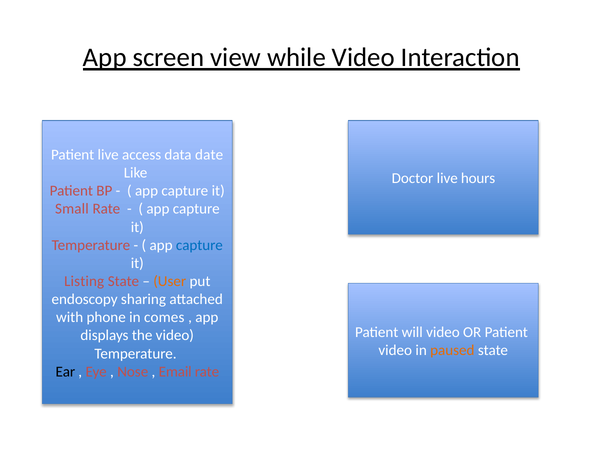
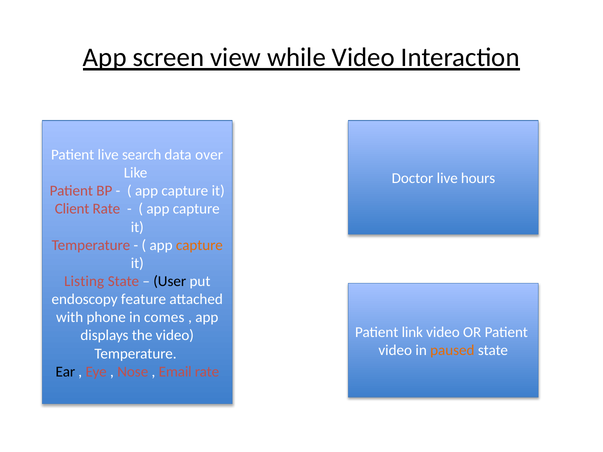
access: access -> search
date: date -> over
Small: Small -> Client
capture at (199, 245) colour: blue -> orange
User colour: orange -> black
sharing: sharing -> feature
will: will -> link
